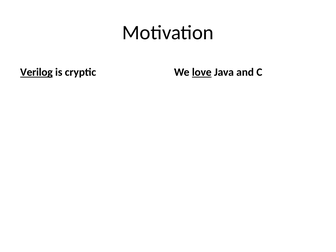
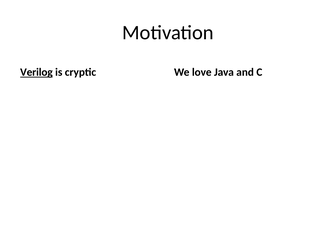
love underline: present -> none
